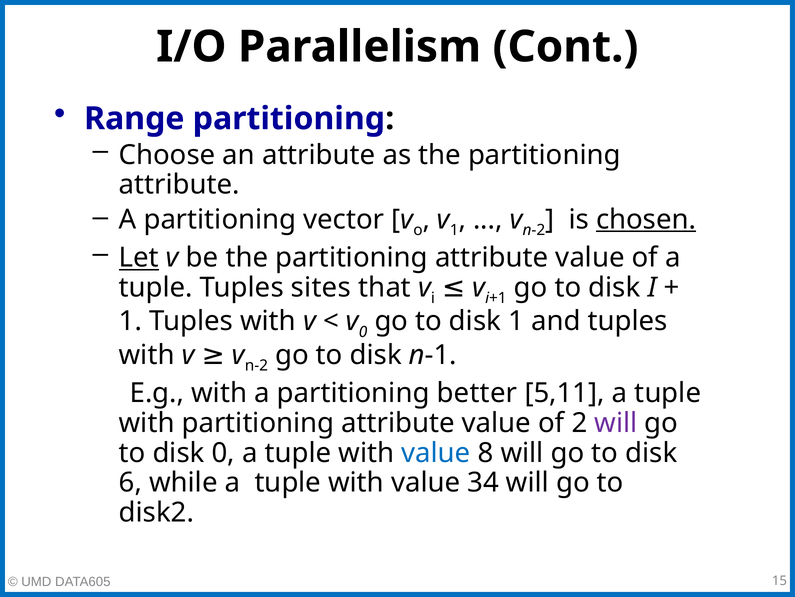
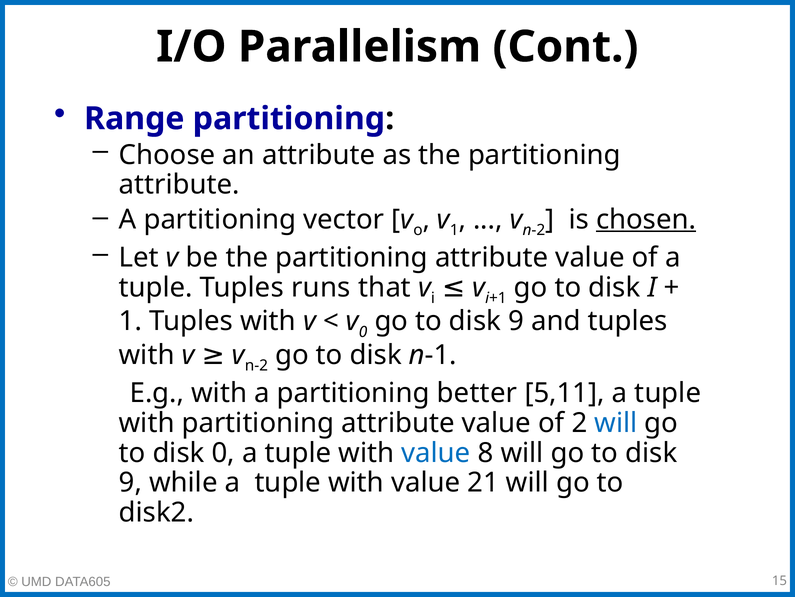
Let underline: present -> none
sites: sites -> runs
1 at (516, 321): 1 -> 9
will at (616, 423) colour: purple -> blue
6 at (130, 482): 6 -> 9
34: 34 -> 21
